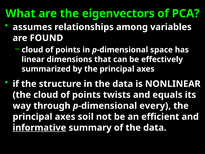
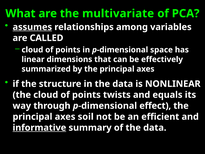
eigenvectors: eigenvectors -> multivariate
assumes underline: none -> present
FOUND: FOUND -> CALLED
every: every -> effect
